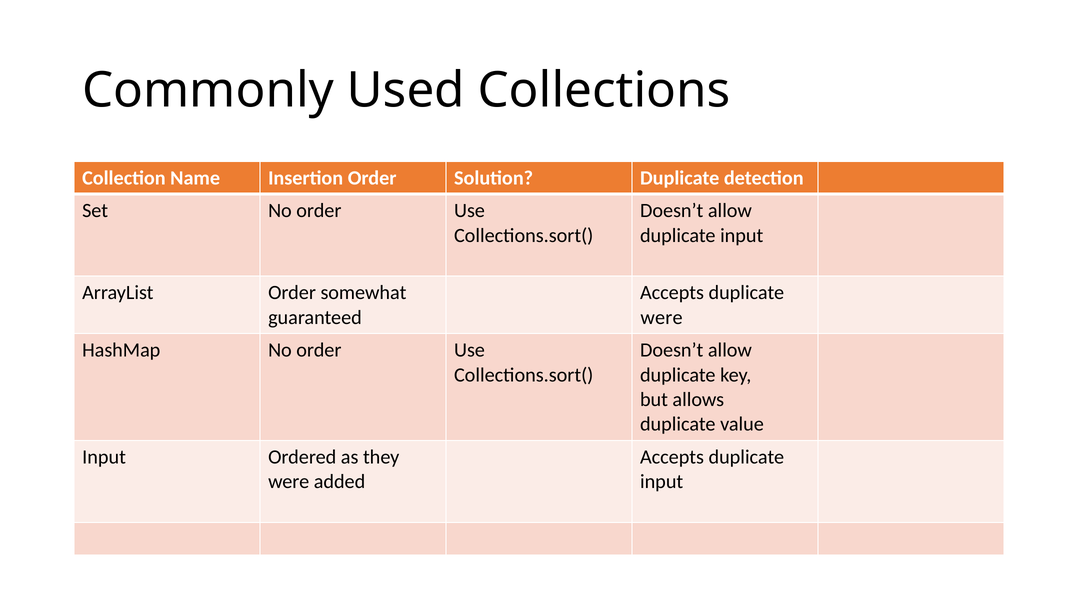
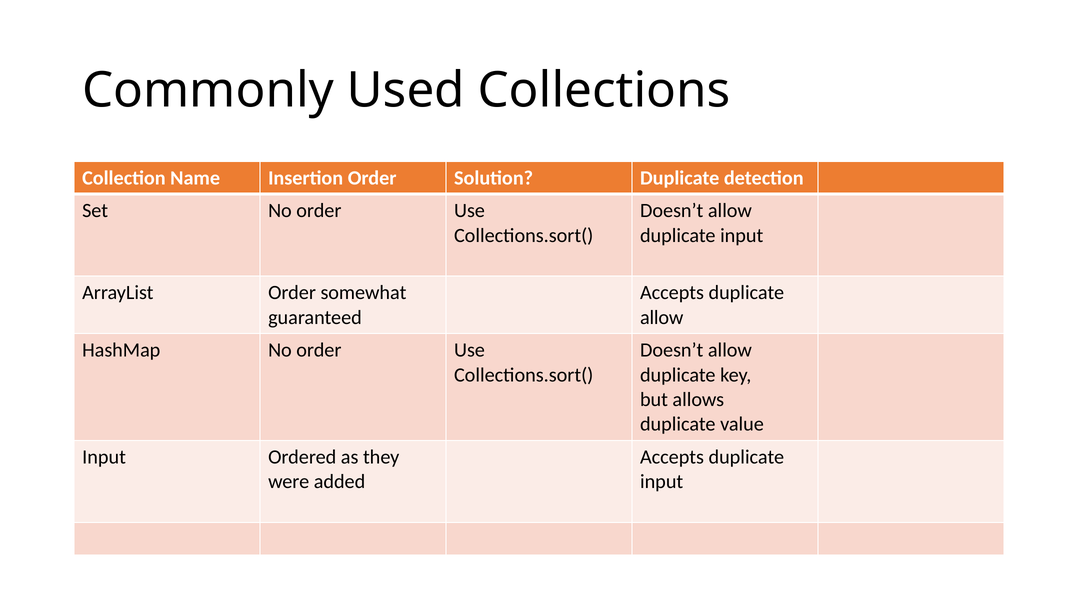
were at (662, 318): were -> allow
